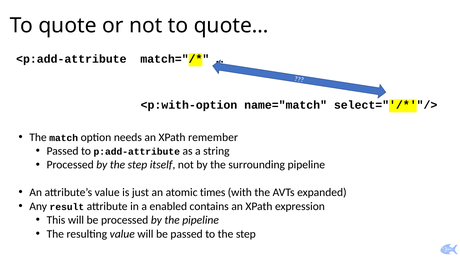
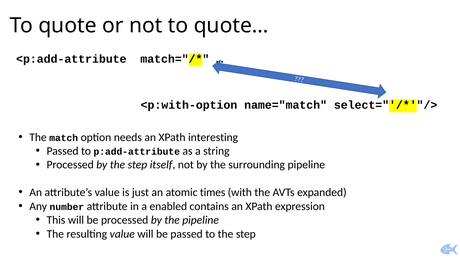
remember: remember -> interesting
result: result -> number
